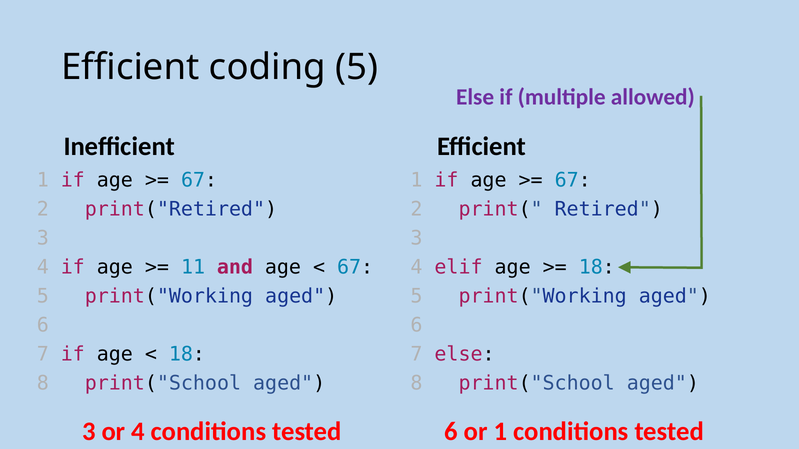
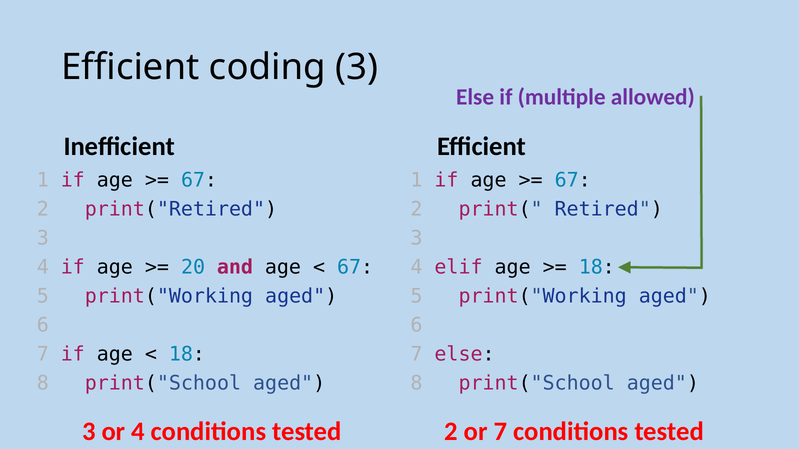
coding 5: 5 -> 3
11: 11 -> 20
tested 6: 6 -> 2
or 1: 1 -> 7
